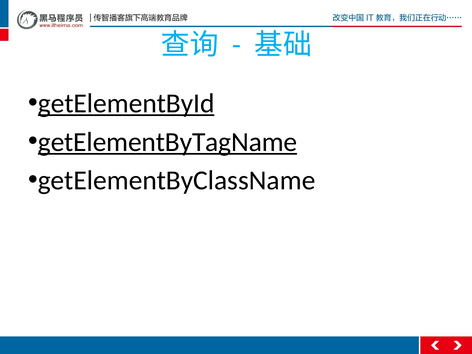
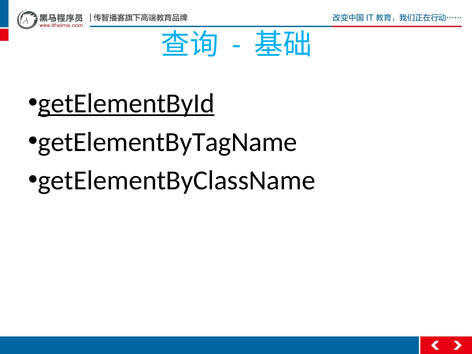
getElementByTagName underline: present -> none
